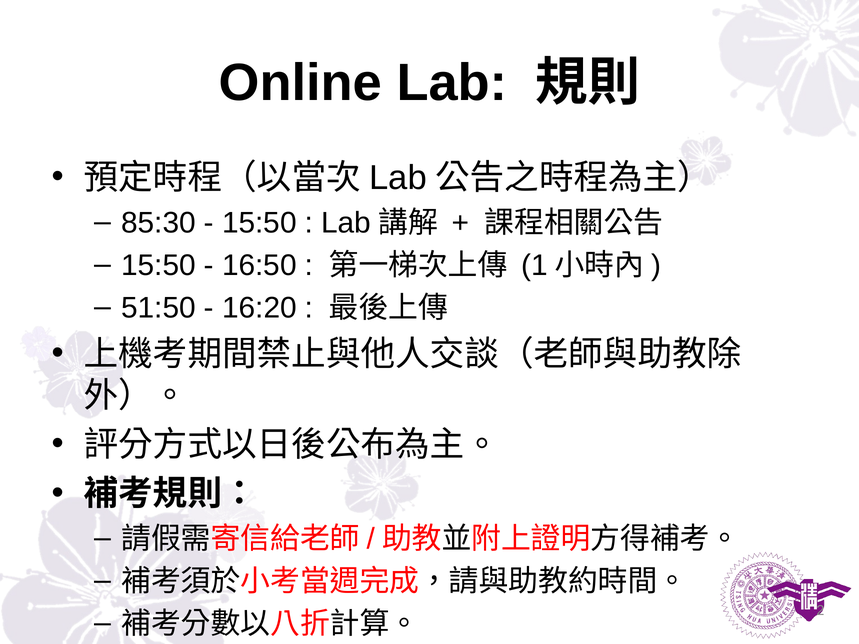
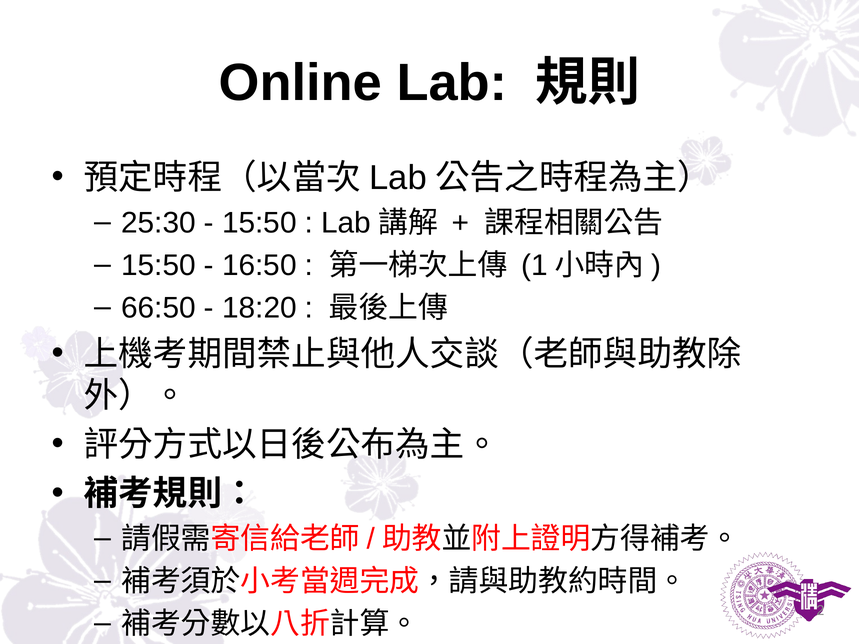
85:30: 85:30 -> 25:30
51:50: 51:50 -> 66:50
16:20: 16:20 -> 18:20
